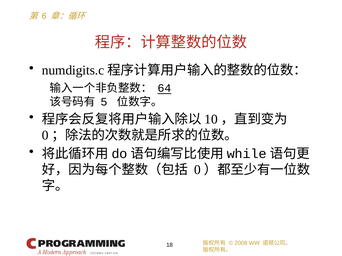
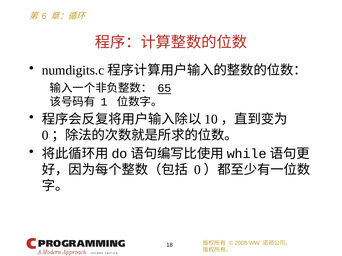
64: 64 -> 65
5: 5 -> 1
